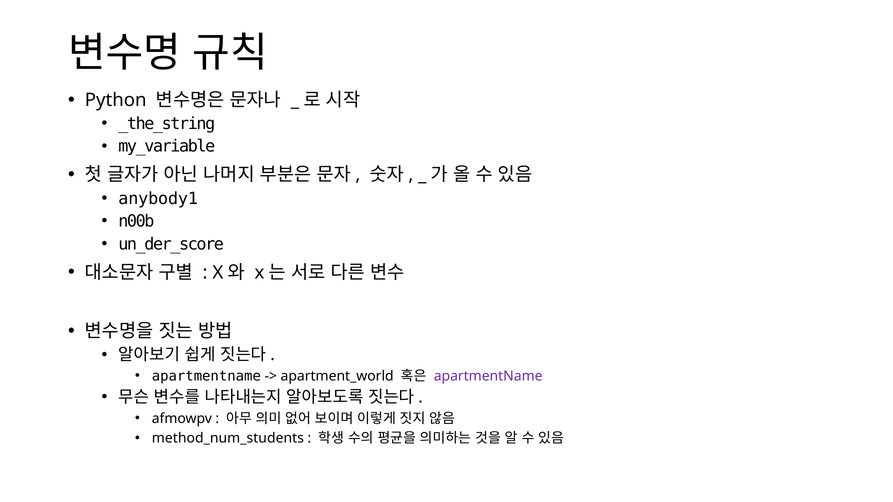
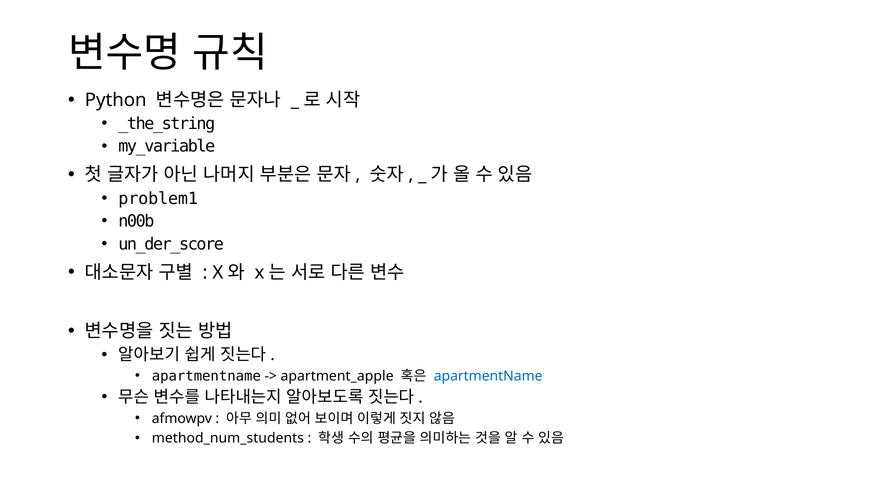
anybody1: anybody1 -> problem1
apartment_world: apartment_world -> apartment_apple
apartmentName at (488, 376) colour: purple -> blue
